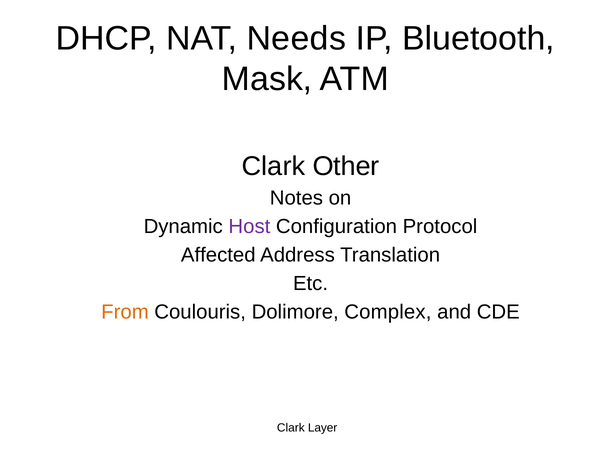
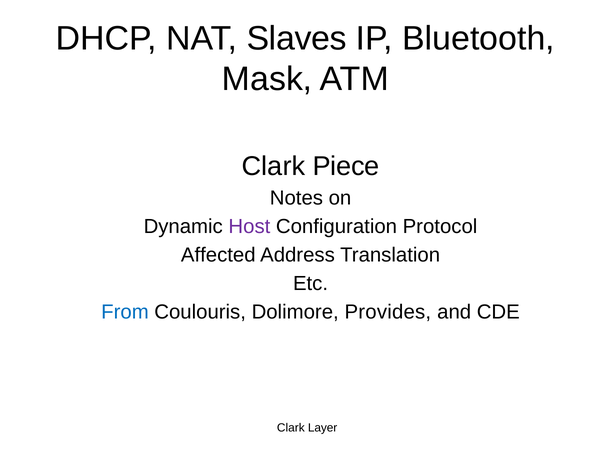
Needs: Needs -> Slaves
Other: Other -> Piece
From colour: orange -> blue
Complex: Complex -> Provides
